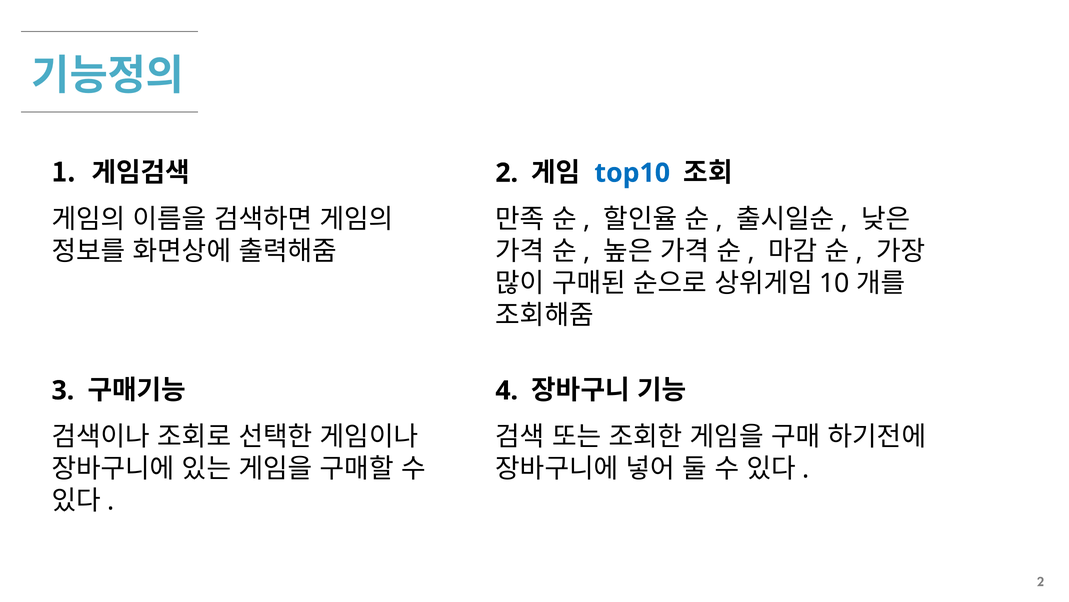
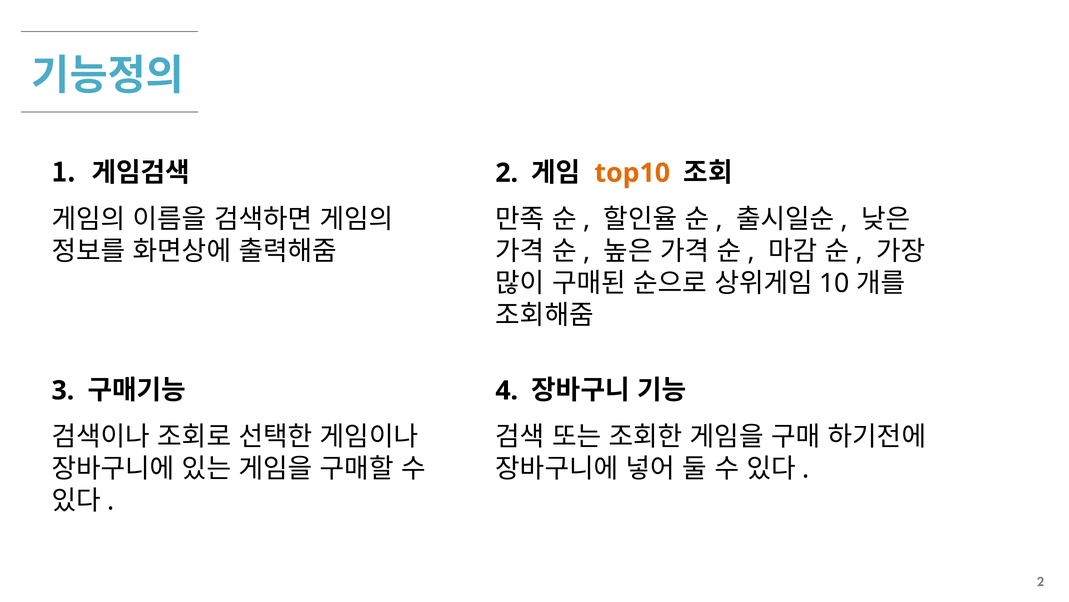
top10 colour: blue -> orange
